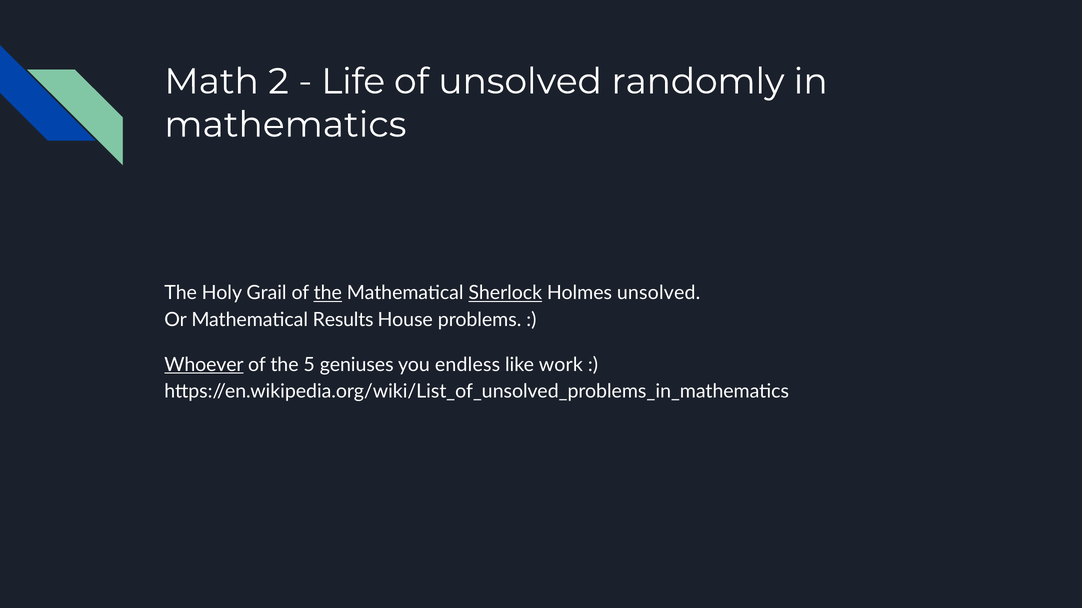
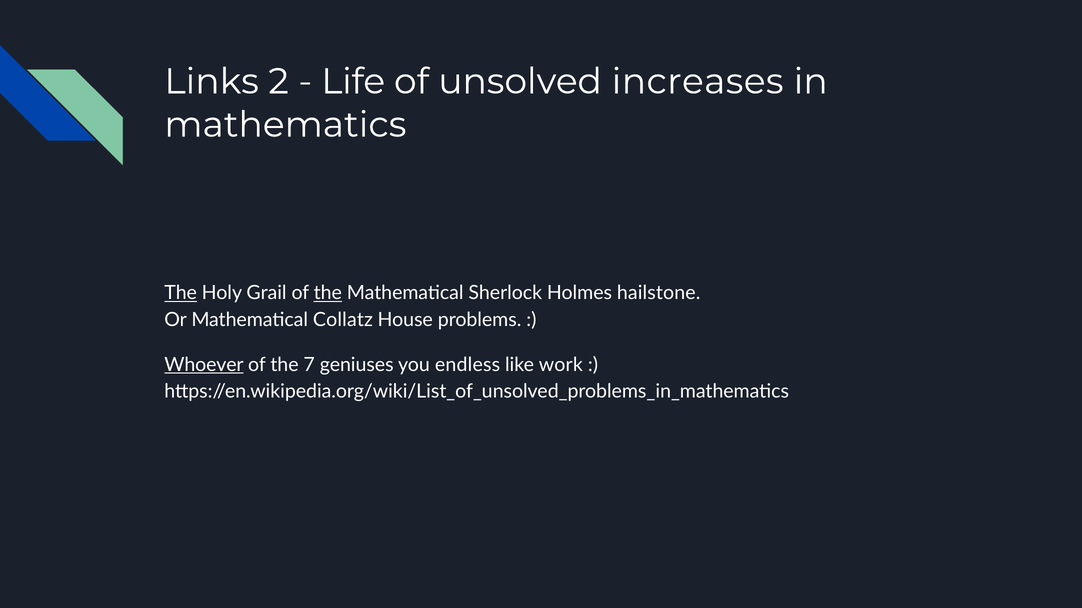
Math: Math -> Links
randomly: randomly -> increases
The at (181, 293) underline: none -> present
Sherlock underline: present -> none
Holmes unsolved: unsolved -> hailstone
Results: Results -> Collatz
5: 5 -> 7
